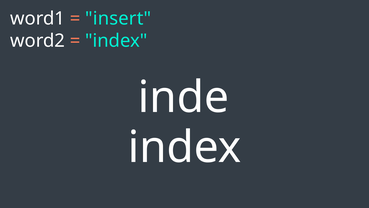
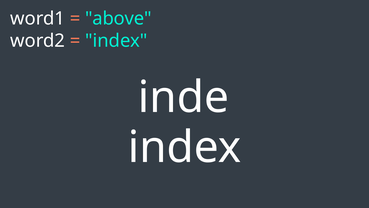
insert: insert -> above
